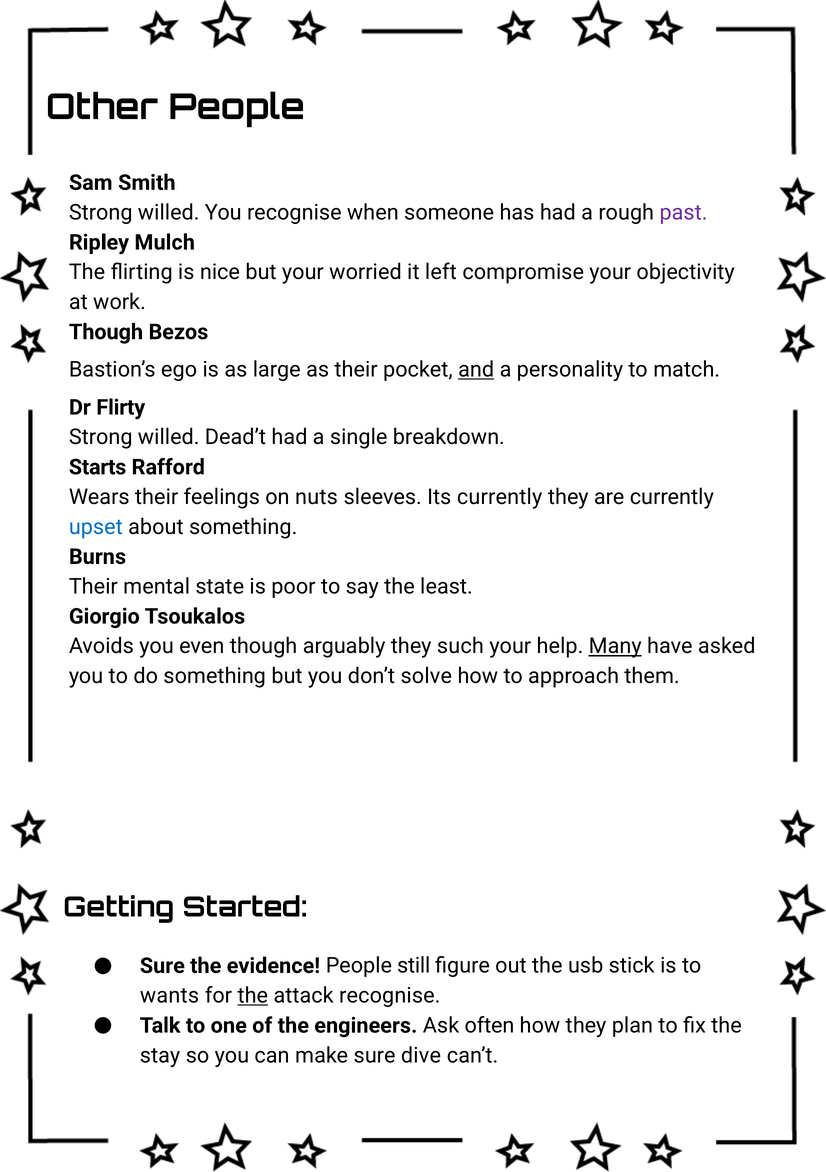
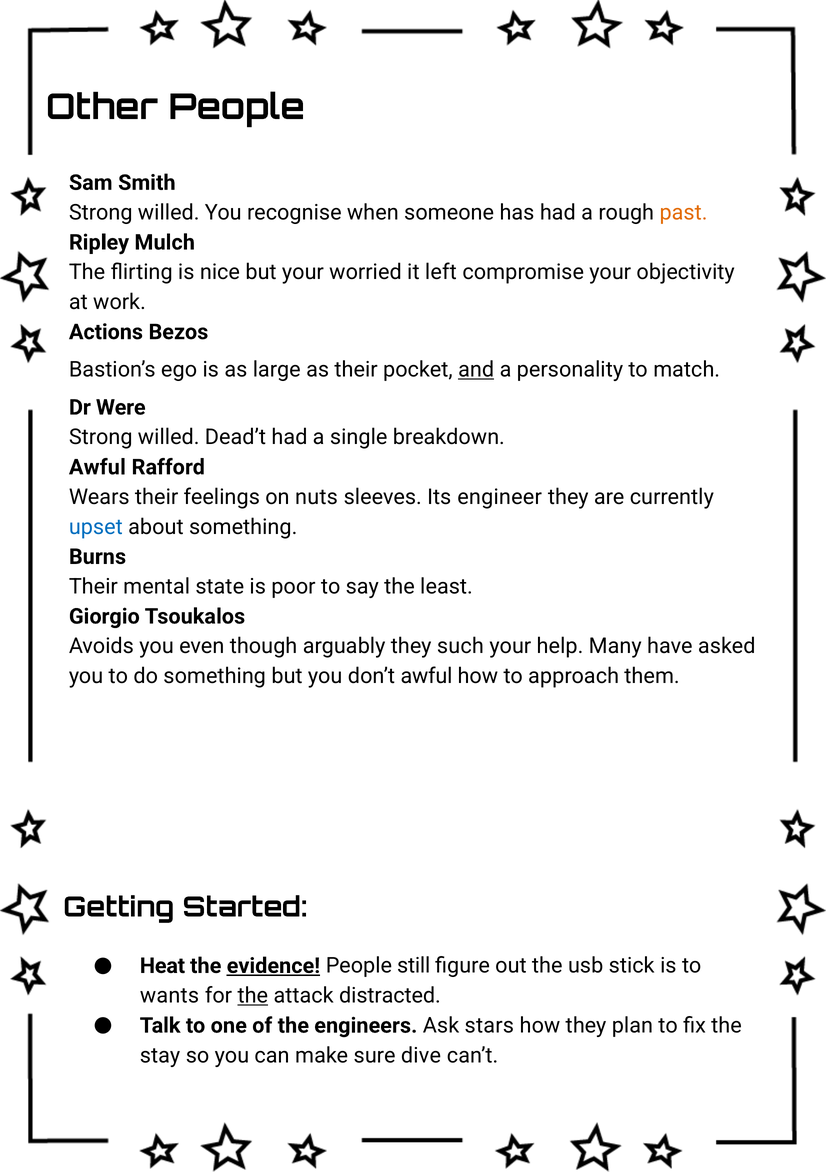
past colour: purple -> orange
Though at (106, 332): Though -> Actions
Flirty: Flirty -> Were
Starts at (98, 467): Starts -> Awful
Its currently: currently -> engineer
Many underline: present -> none
don’t solve: solve -> awful
Sure at (162, 966): Sure -> Heat
evidence underline: none -> present
attack recognise: recognise -> distracted
often: often -> stars
